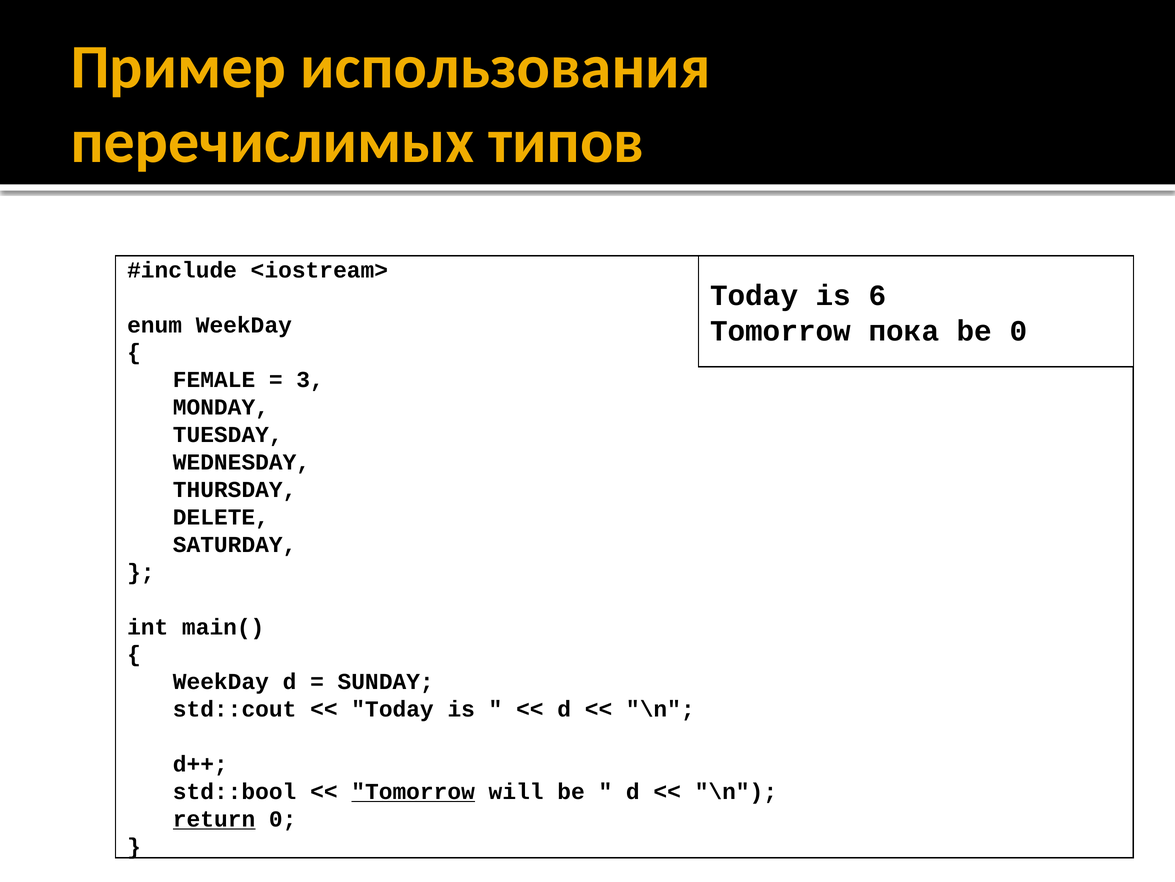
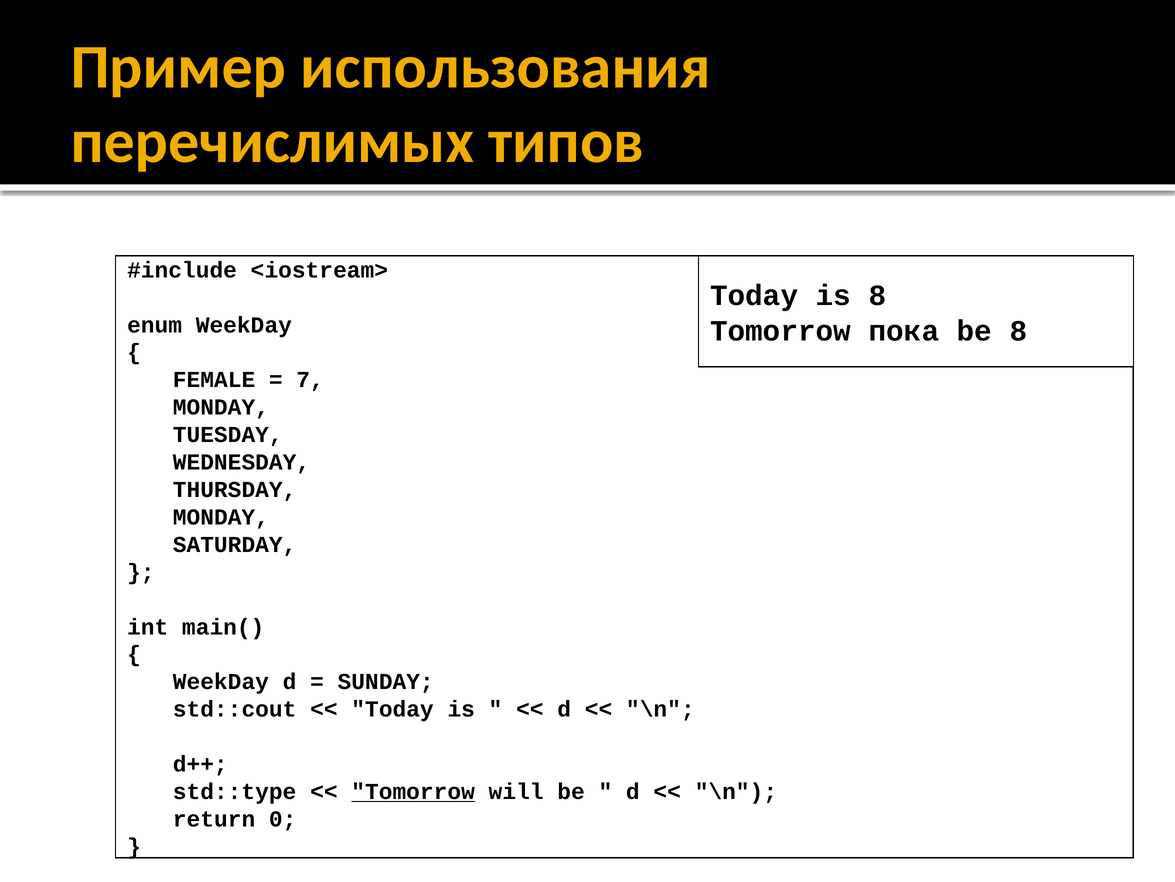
is 6: 6 -> 8
be 0: 0 -> 8
3: 3 -> 7
DELETE at (221, 517): DELETE -> MONDAY
std::bool: std::bool -> std::type
return underline: present -> none
